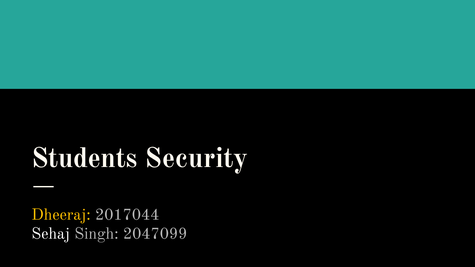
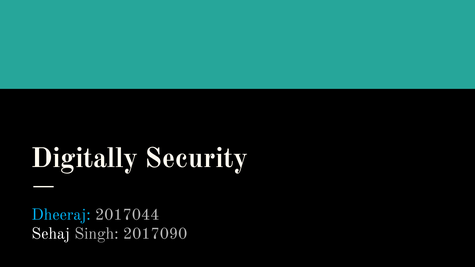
Students: Students -> Digitally
Dheeraj colour: yellow -> light blue
2047099: 2047099 -> 2017090
